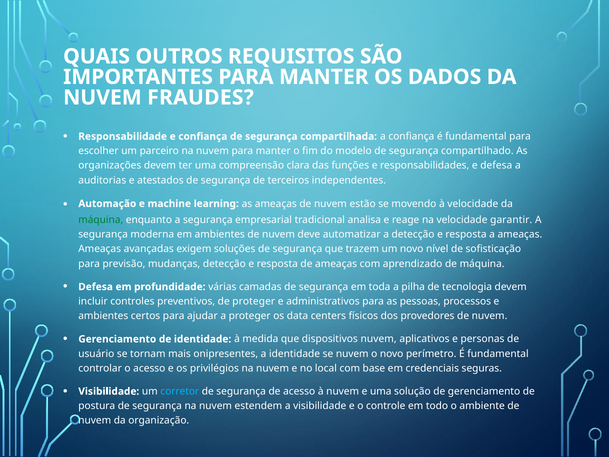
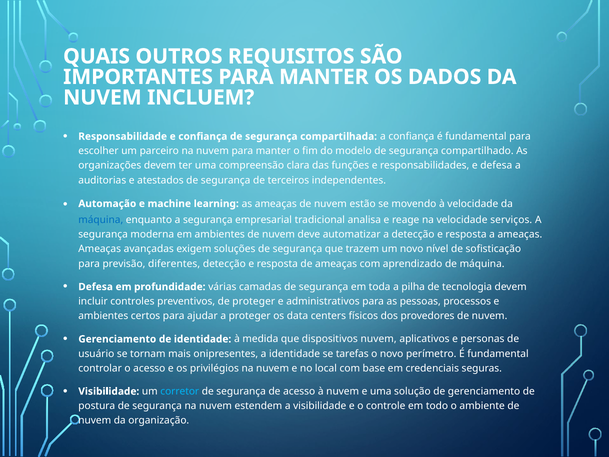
FRAUDES: FRAUDES -> INCLUEM
máquina at (101, 220) colour: green -> blue
garantir: garantir -> serviços
mudanças: mudanças -> diferentes
se nuvem: nuvem -> tarefas
